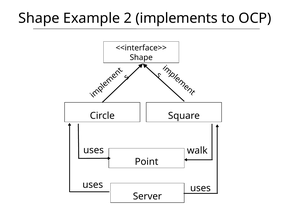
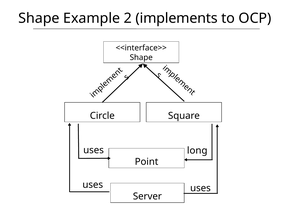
walk: walk -> long
